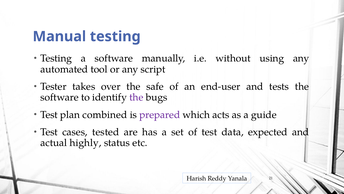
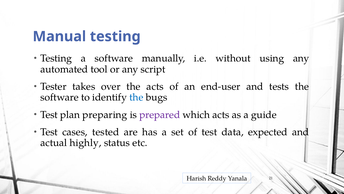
the safe: safe -> acts
the at (136, 97) colour: purple -> blue
combined: combined -> preparing
